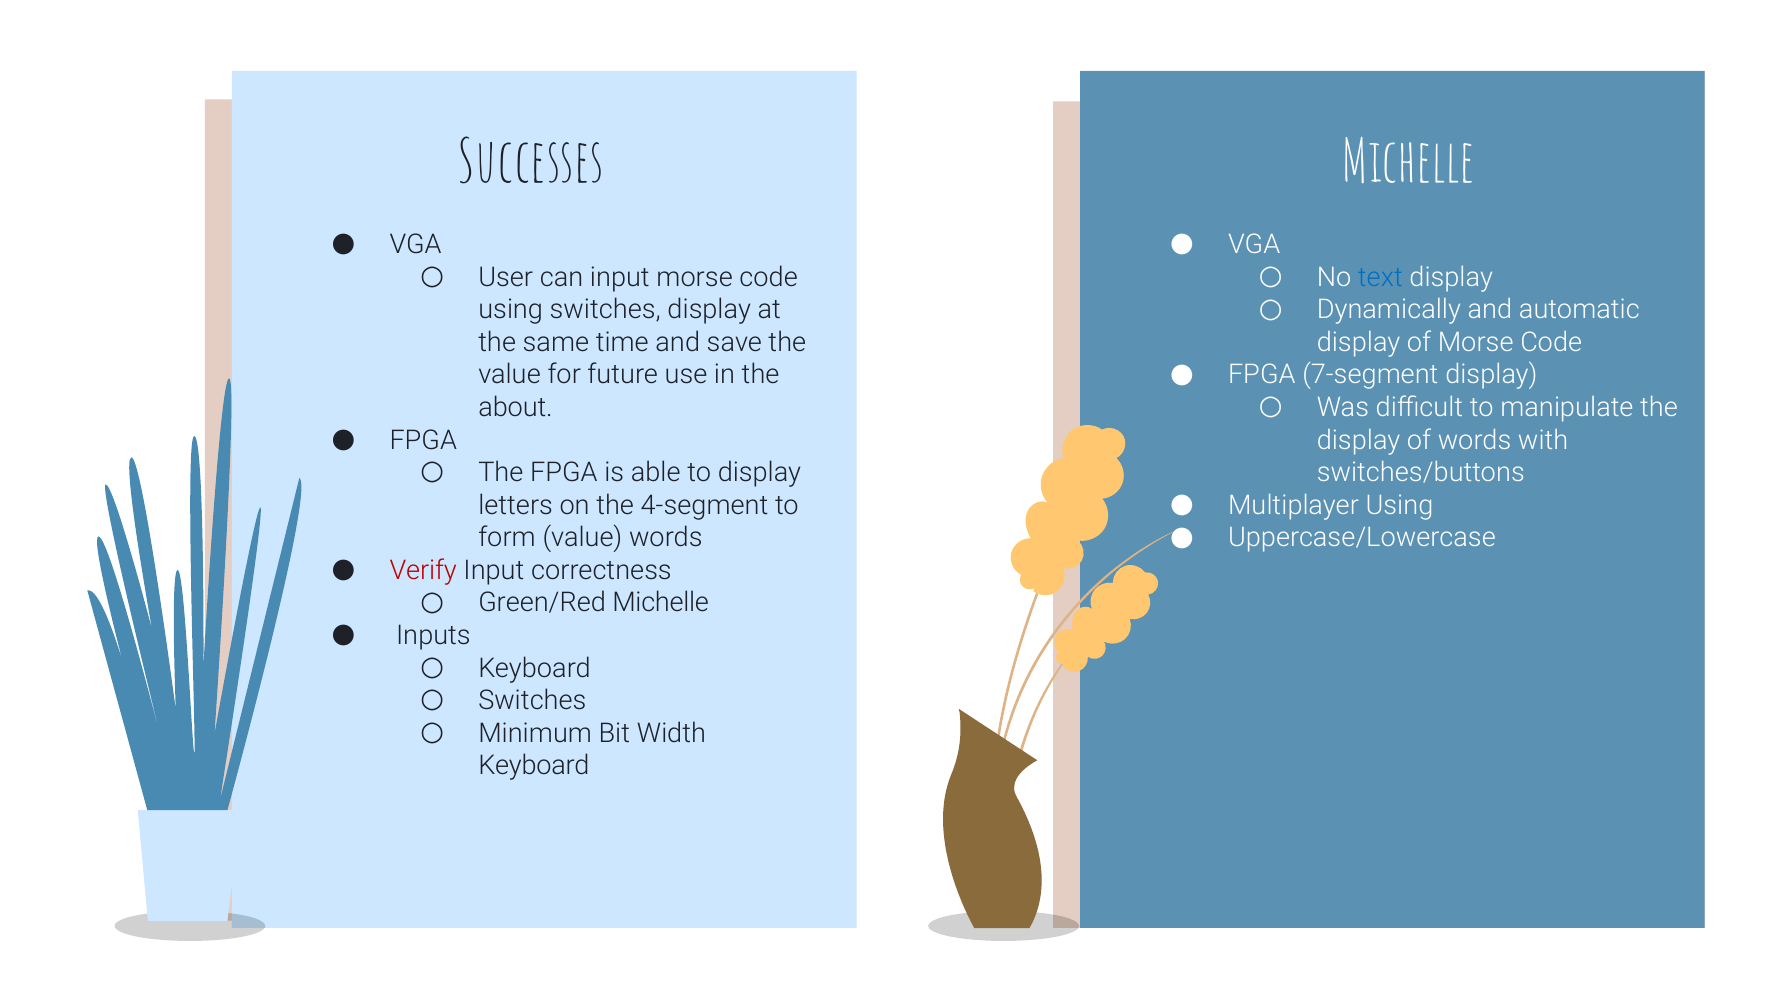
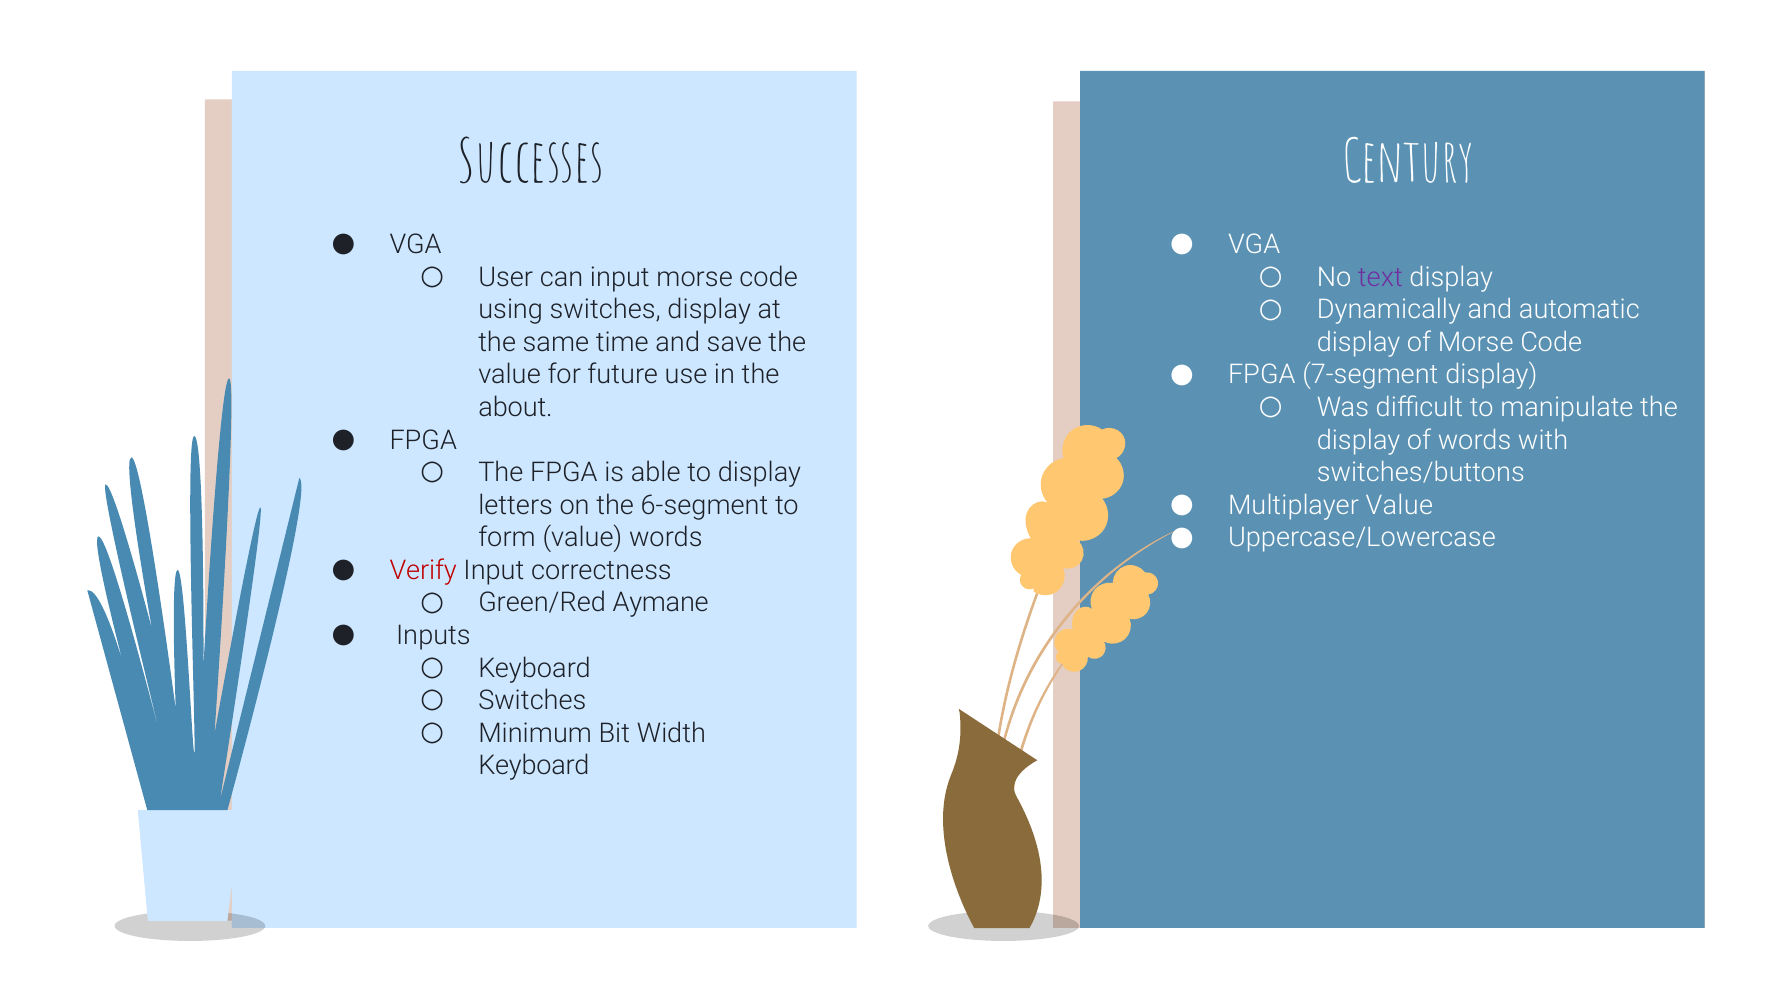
Michelle at (1408, 163): Michelle -> Century
text colour: blue -> purple
Multiplayer Using: Using -> Value
4-segment: 4-segment -> 6-segment
Green/Red Michelle: Michelle -> Aymane
